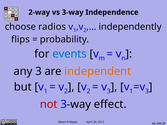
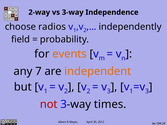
flips: flips -> field
events colour: blue -> orange
any 3: 3 -> 7
effect: effect -> times
